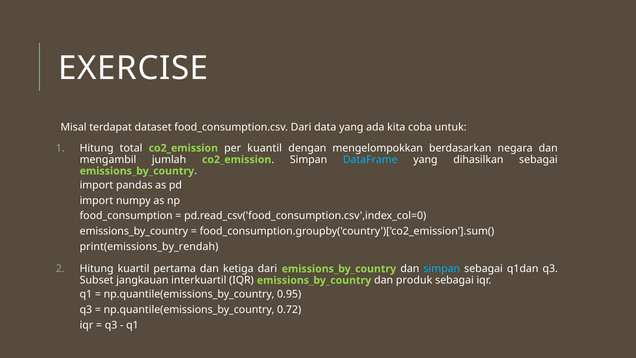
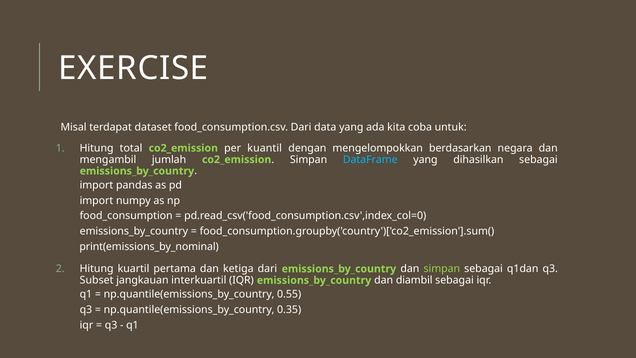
print(emissions_by_rendah: print(emissions_by_rendah -> print(emissions_by_nominal
simpan at (442, 269) colour: light blue -> light green
produk: produk -> diambil
0.95: 0.95 -> 0.55
0.72: 0.72 -> 0.35
